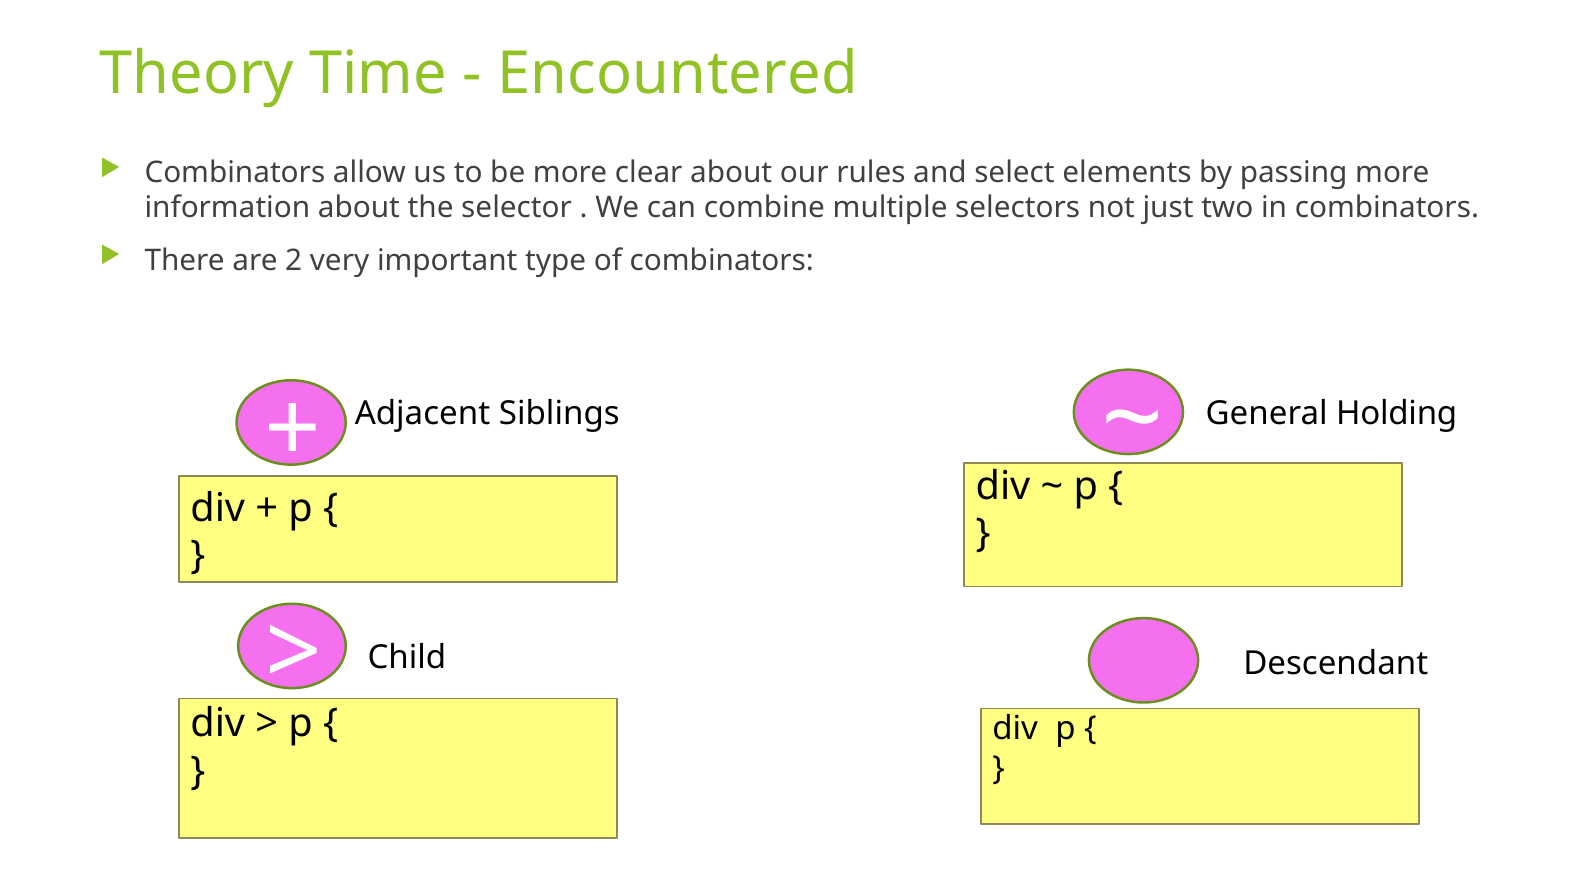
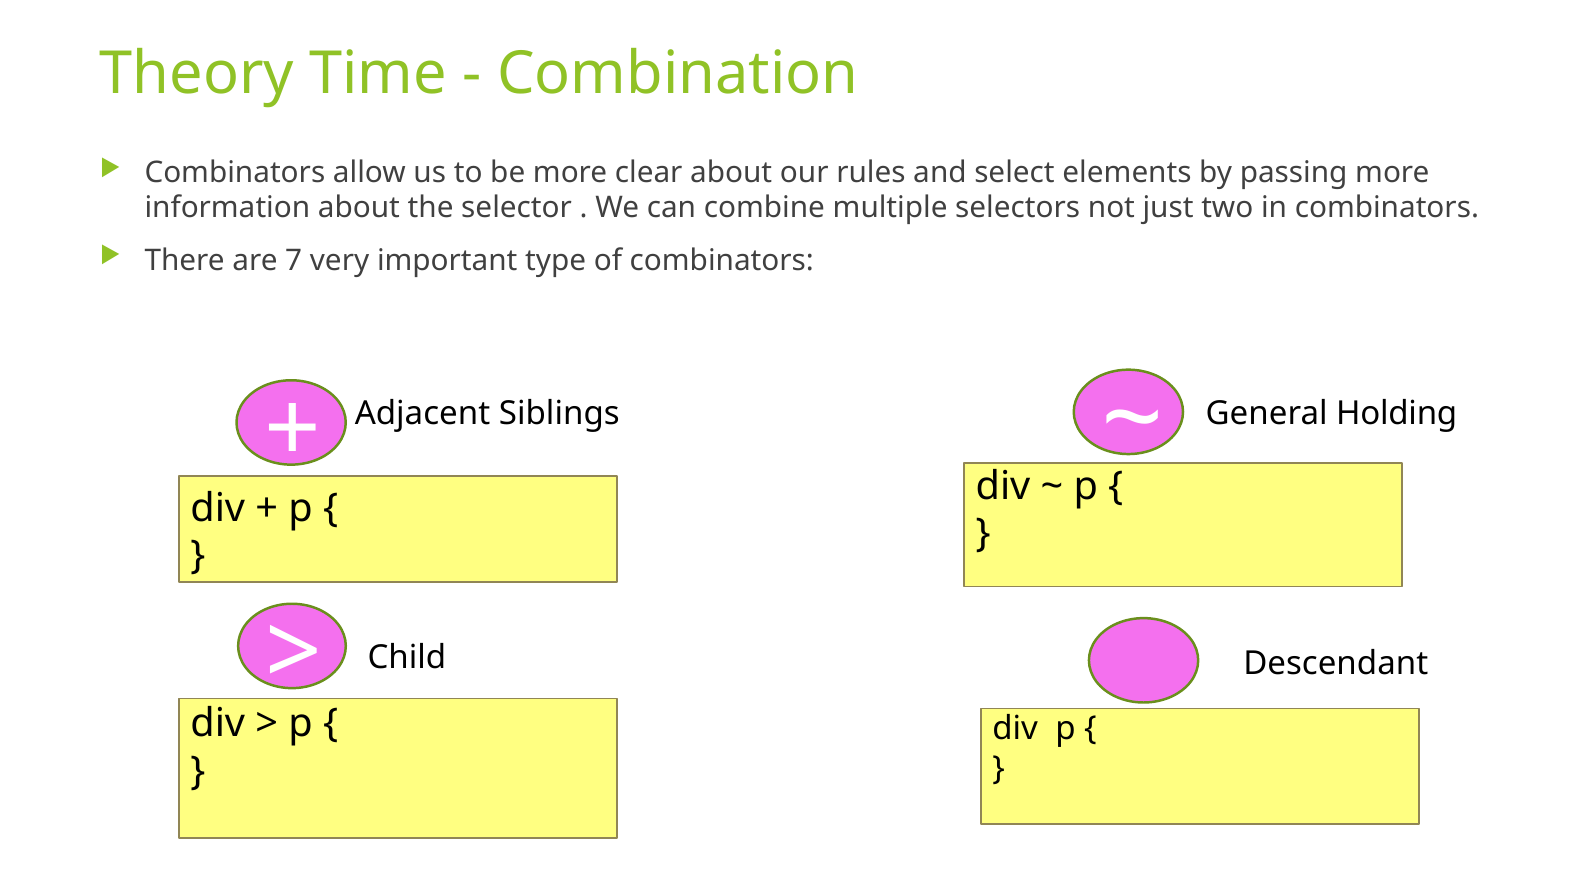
Encountered: Encountered -> Combination
2: 2 -> 7
